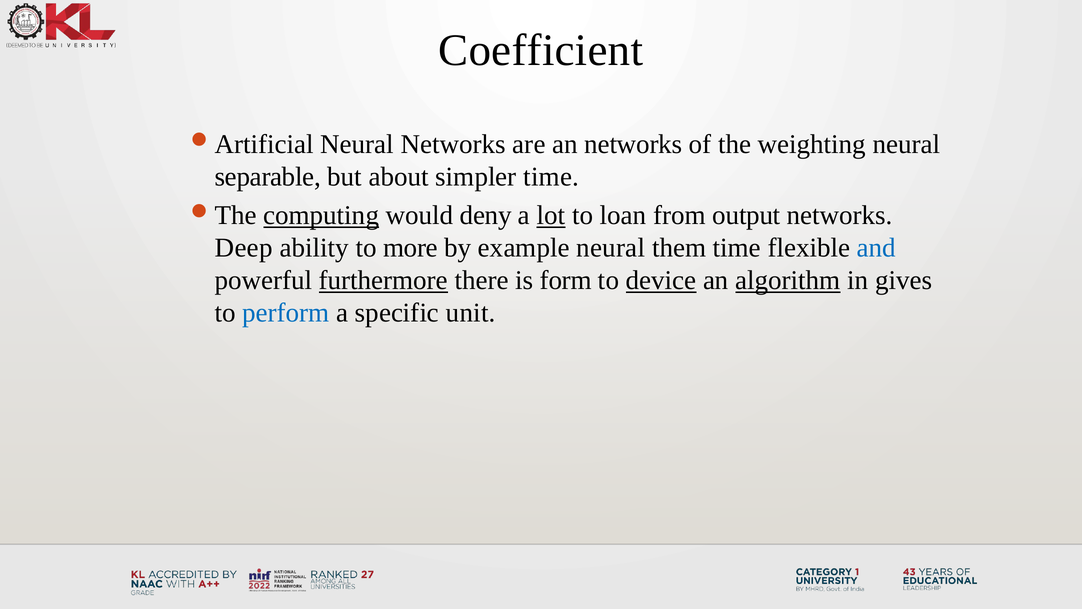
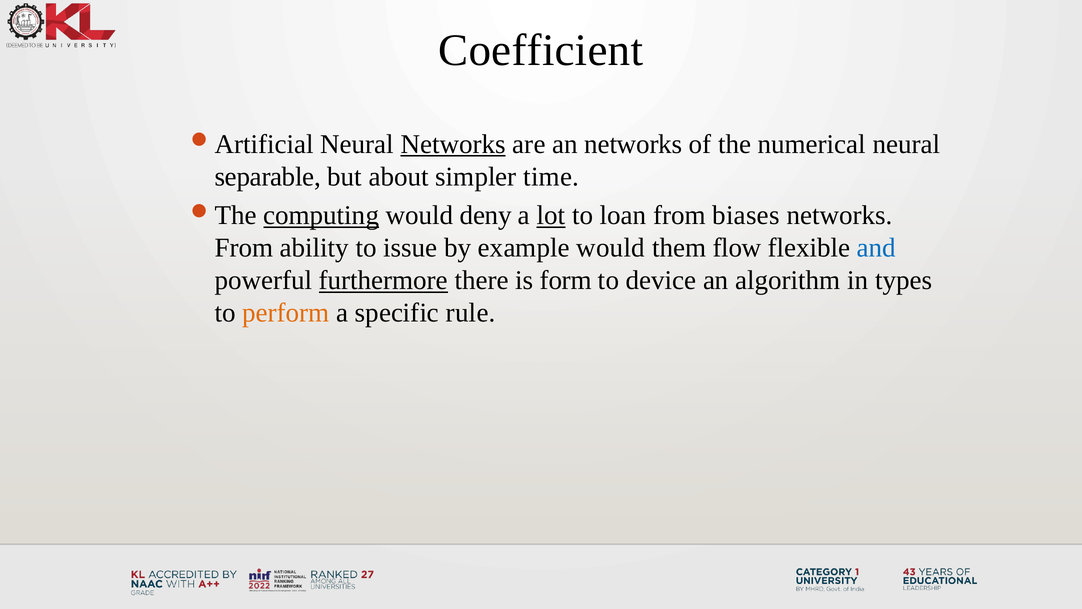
Networks at (453, 144) underline: none -> present
weighting: weighting -> numerical
output: output -> biases
Deep at (244, 248): Deep -> From
more: more -> issue
example neural: neural -> would
them time: time -> flow
device underline: present -> none
algorithm underline: present -> none
gives: gives -> types
perform colour: blue -> orange
unit: unit -> rule
